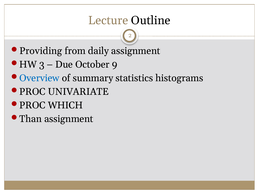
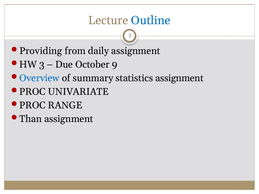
Outline colour: black -> blue
statistics histograms: histograms -> assignment
WHICH: WHICH -> RANGE
